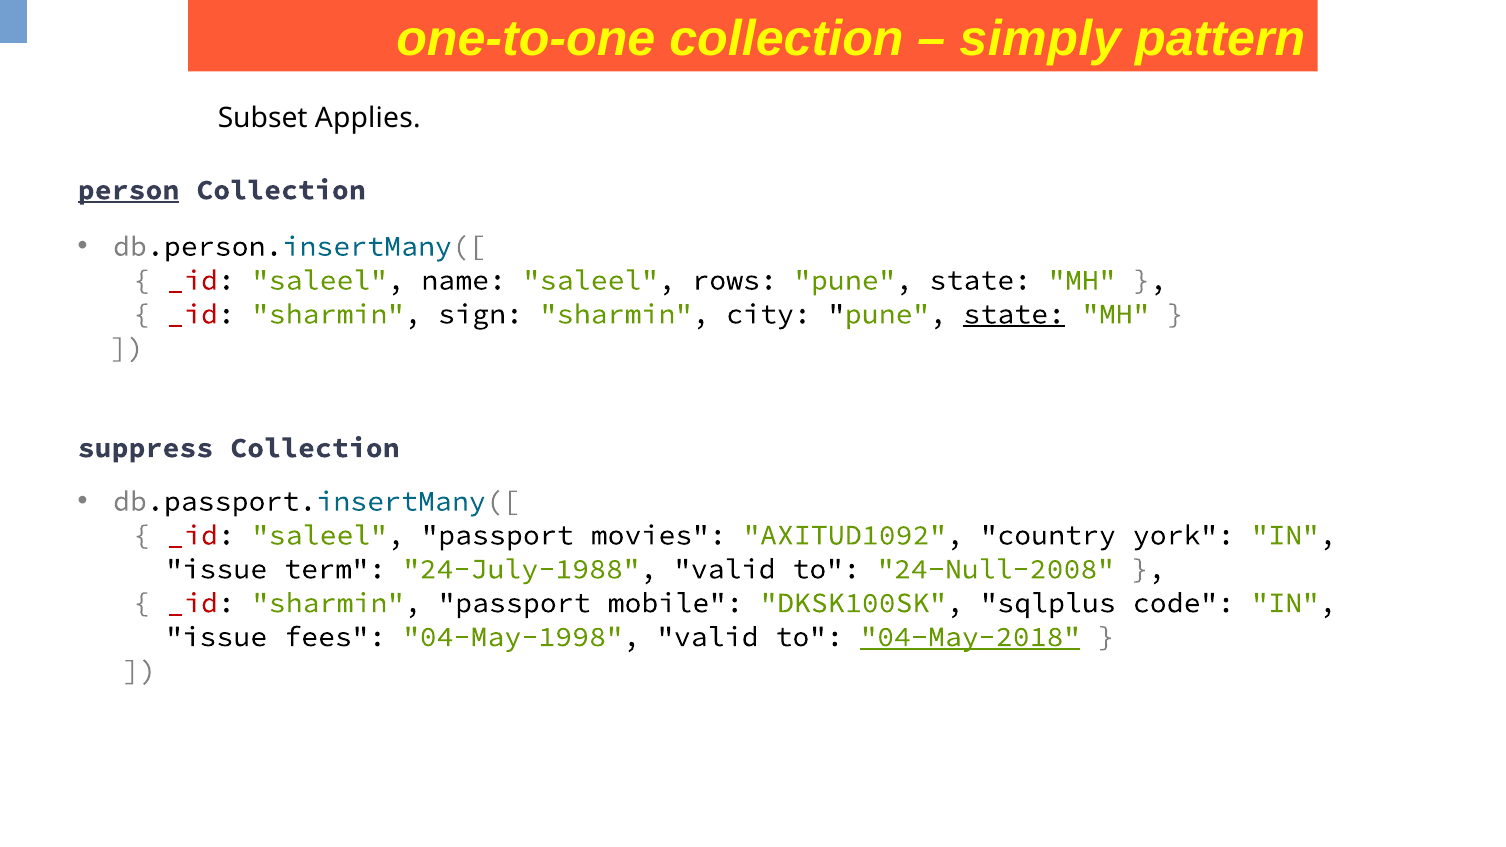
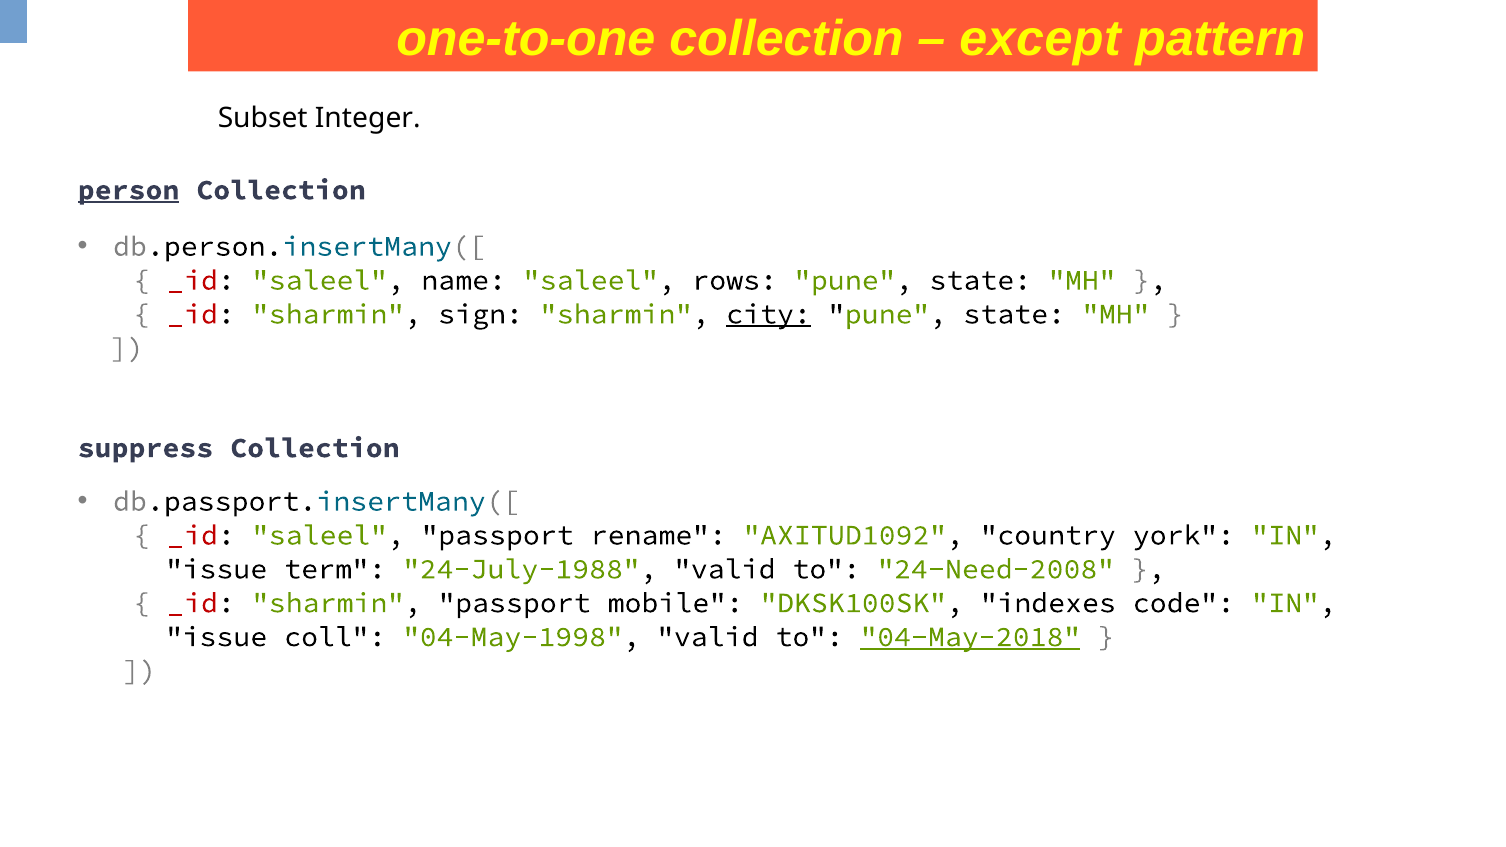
simply: simply -> except
Applies: Applies -> Integer
city underline: none -> present
state at (1014, 314) underline: present -> none
movies: movies -> rename
24-Null-2008: 24-Null-2008 -> 24-Need-2008
sqlplus: sqlplus -> indexes
fees: fees -> coll
